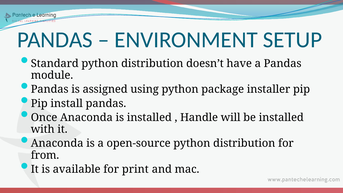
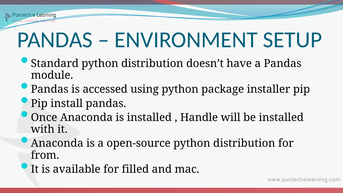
assigned: assigned -> accessed
print: print -> filled
